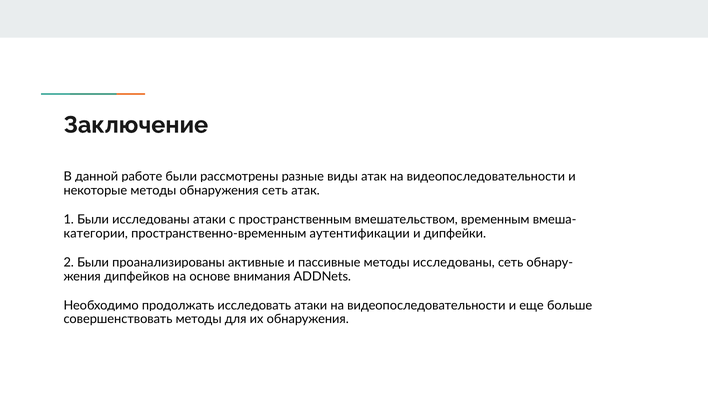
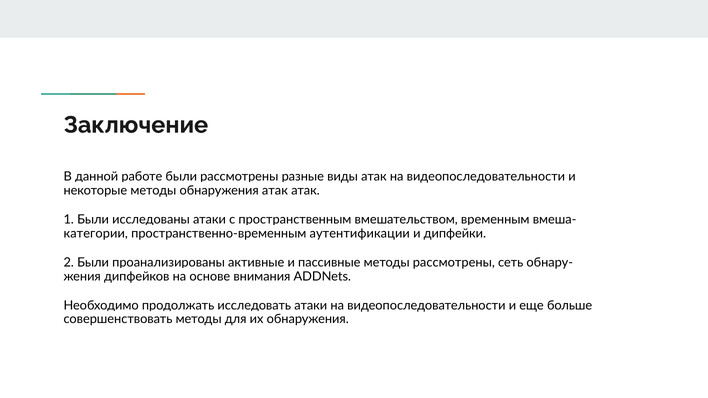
обнаружения сеть: сеть -> атак
методы исследованы: исследованы -> рассмотрены
